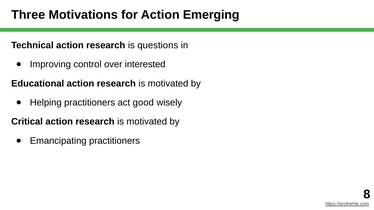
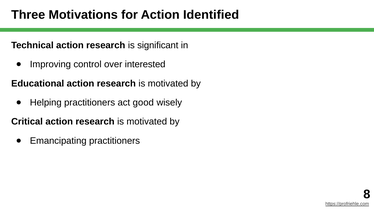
Emerging: Emerging -> Identified
questions: questions -> significant
